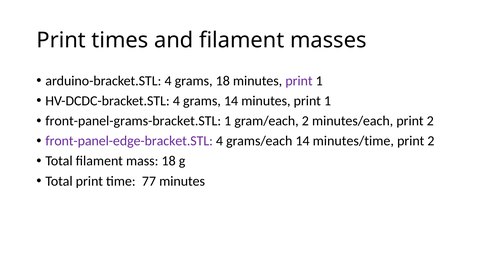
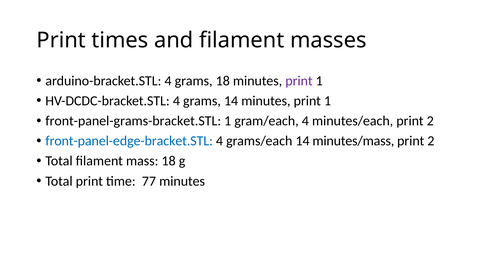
gram/each 2: 2 -> 4
front-panel-edge-bracket.STL colour: purple -> blue
minutes/time: minutes/time -> minutes/mass
